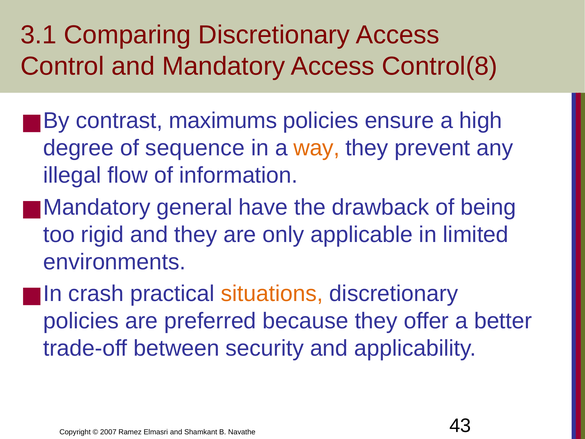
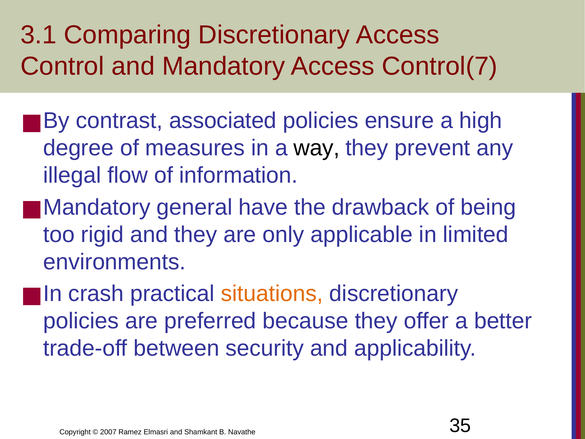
Control(8: Control(8 -> Control(7
maximums: maximums -> associated
sequence: sequence -> measures
way colour: orange -> black
43: 43 -> 35
